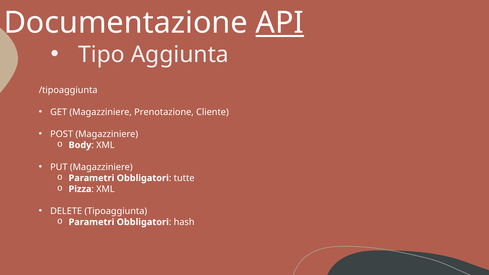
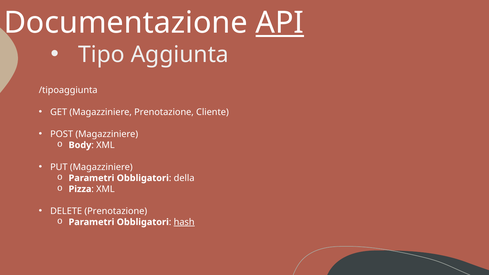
tutte: tutte -> della
DELETE Tipoaggiunta: Tipoaggiunta -> Prenotazione
hash underline: none -> present
